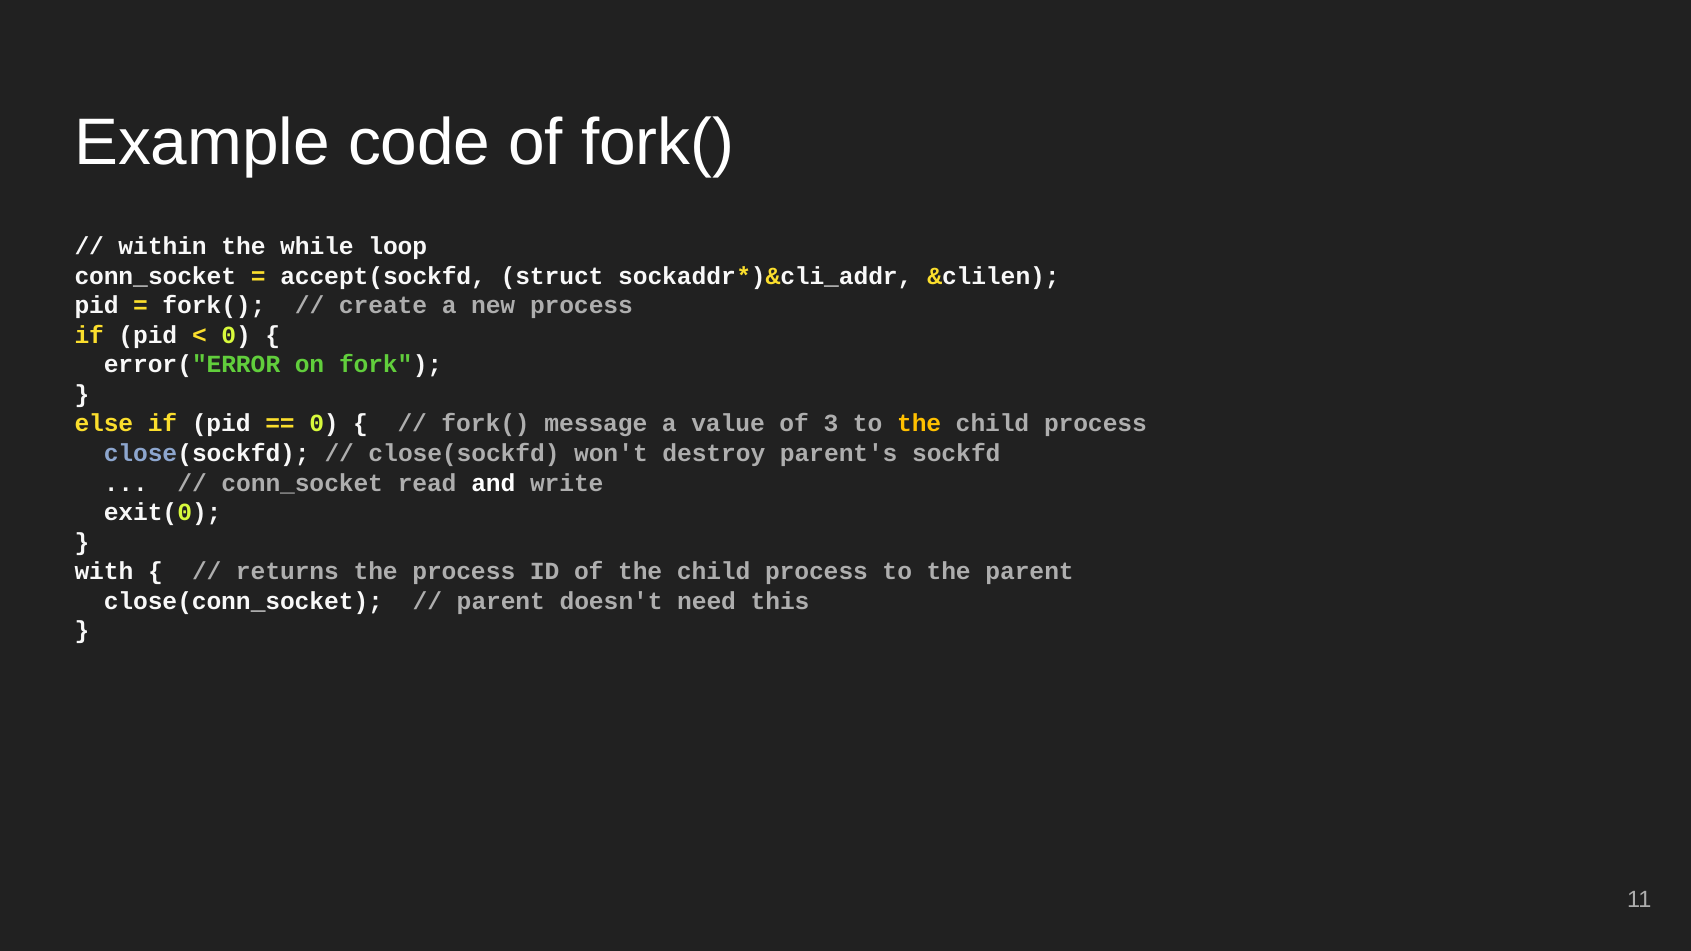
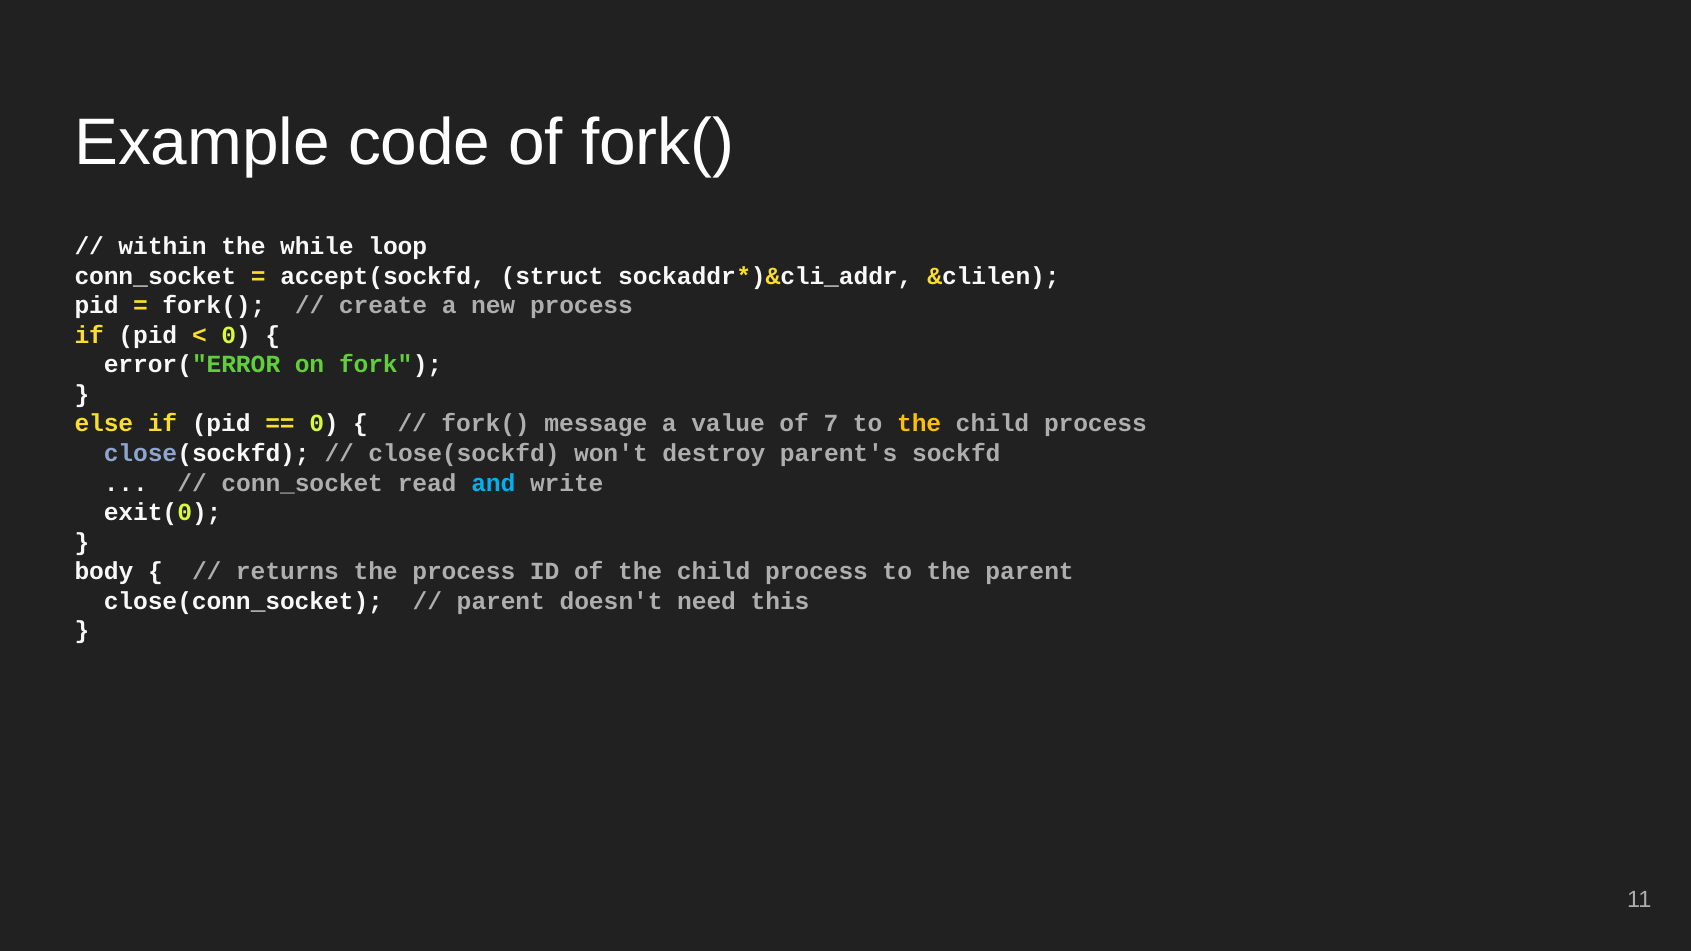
3: 3 -> 7
and colour: white -> light blue
with: with -> body
